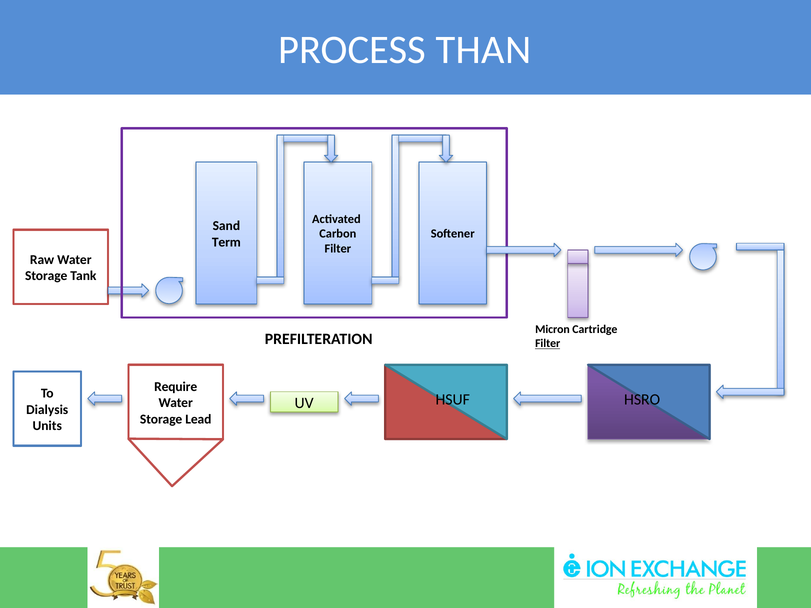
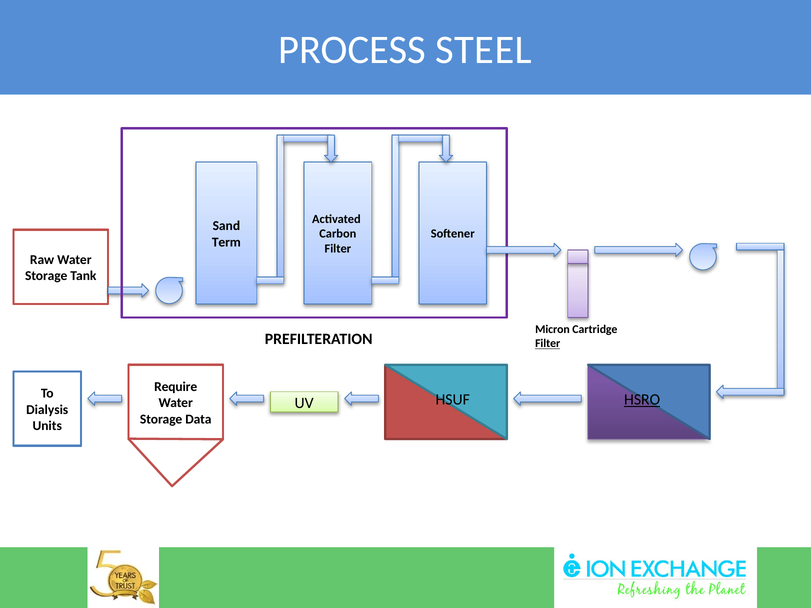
THAN: THAN -> STEEL
HSRO underline: none -> present
Lead: Lead -> Data
